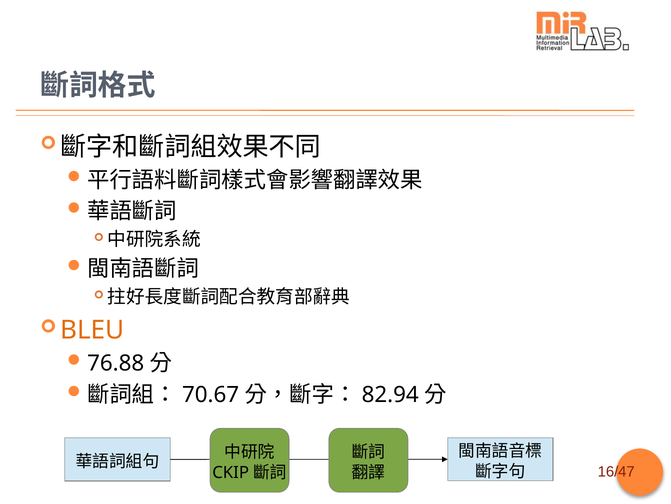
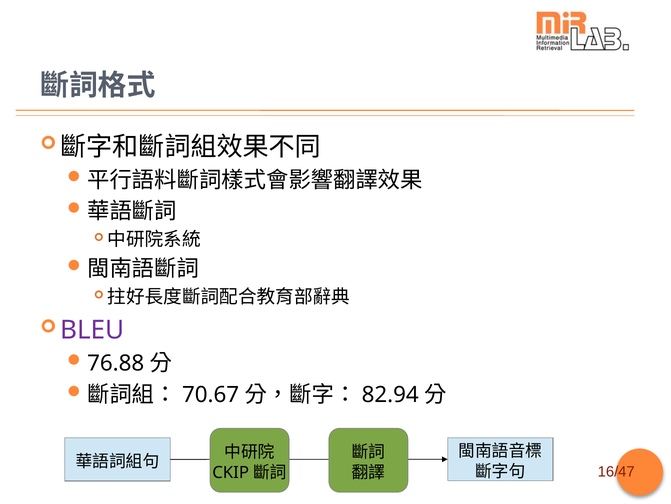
BLEU colour: orange -> purple
